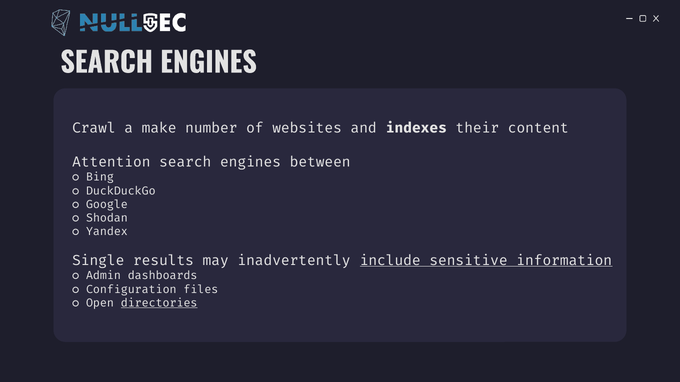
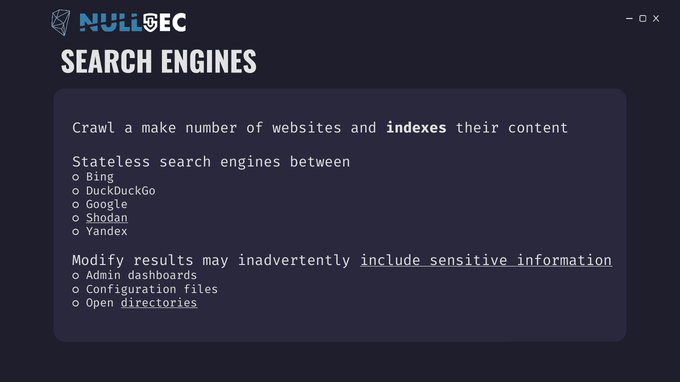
Attention: Attention -> Stateless
Shodan underline: none -> present
Single: Single -> Modify
